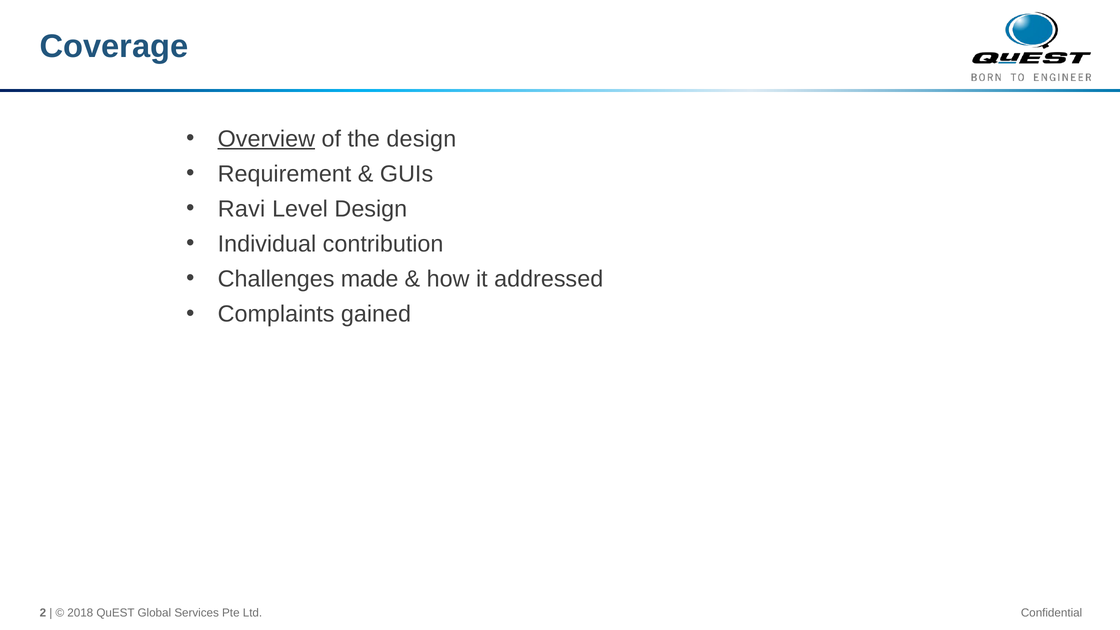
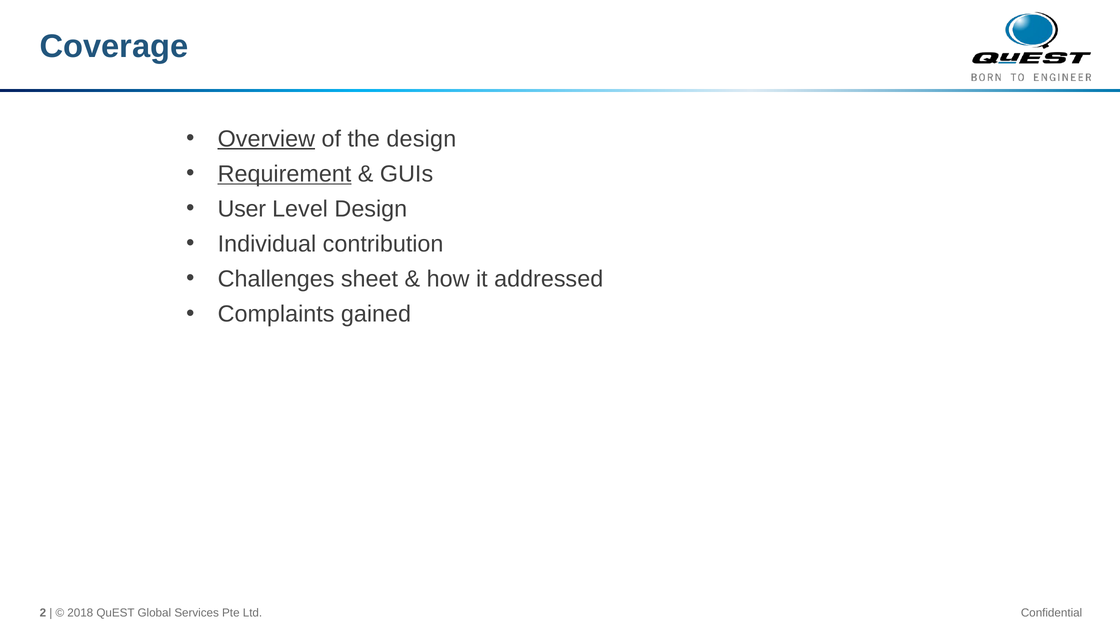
Requirement underline: none -> present
Ravi: Ravi -> User
made: made -> sheet
